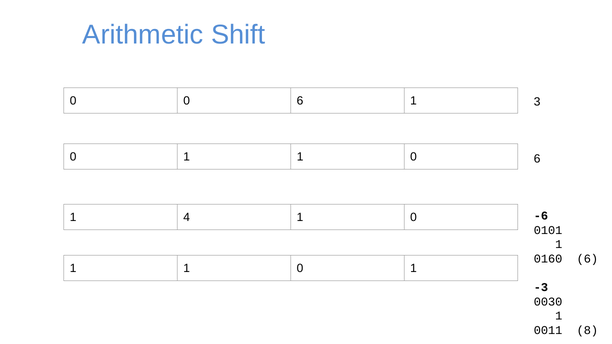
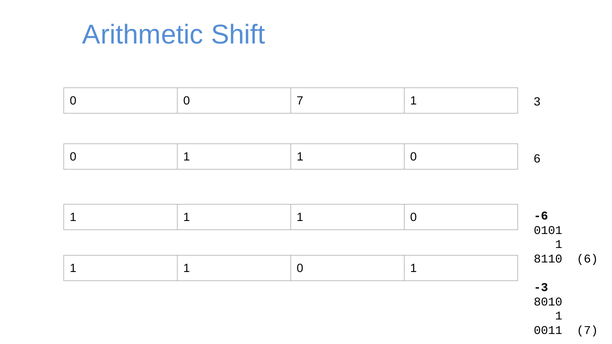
0 6: 6 -> 7
4 at (187, 217): 4 -> 1
0160: 0160 -> 8110
0030: 0030 -> 8010
0011 8: 8 -> 7
